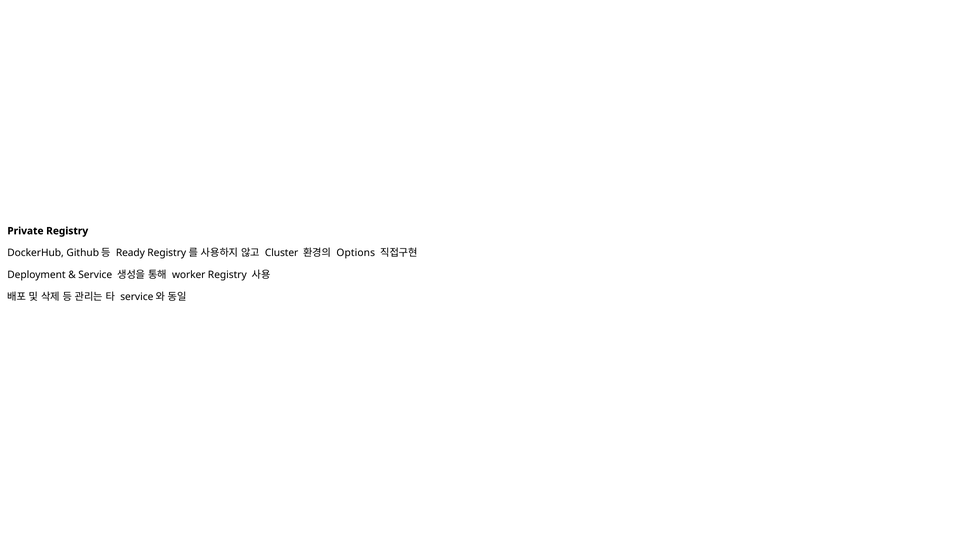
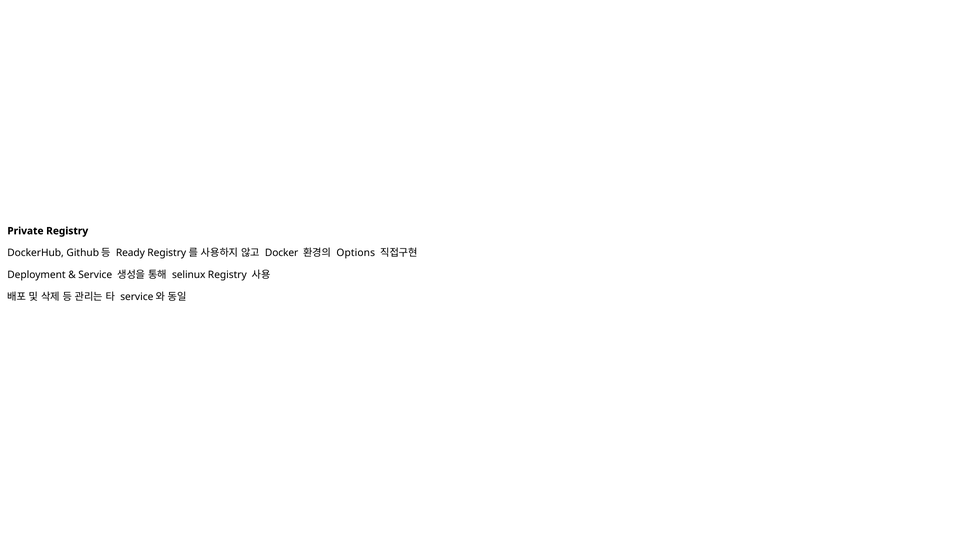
Cluster: Cluster -> Docker
worker: worker -> selinux
